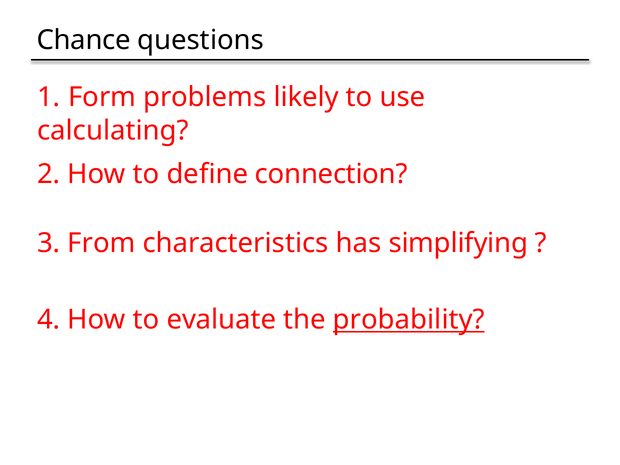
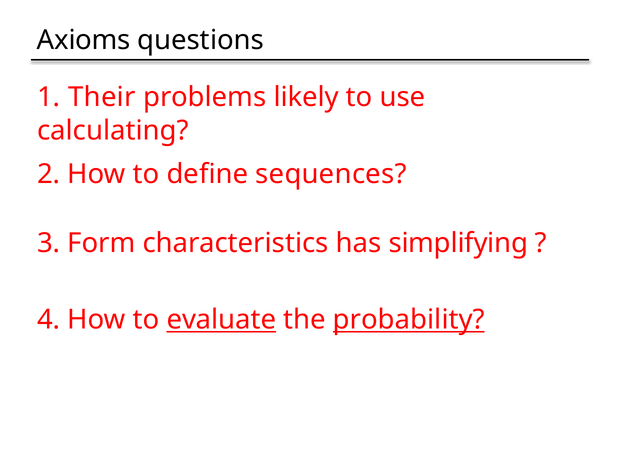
Chance: Chance -> Axioms
Form: Form -> Their
connection: connection -> sequences
From: From -> Form
evaluate underline: none -> present
